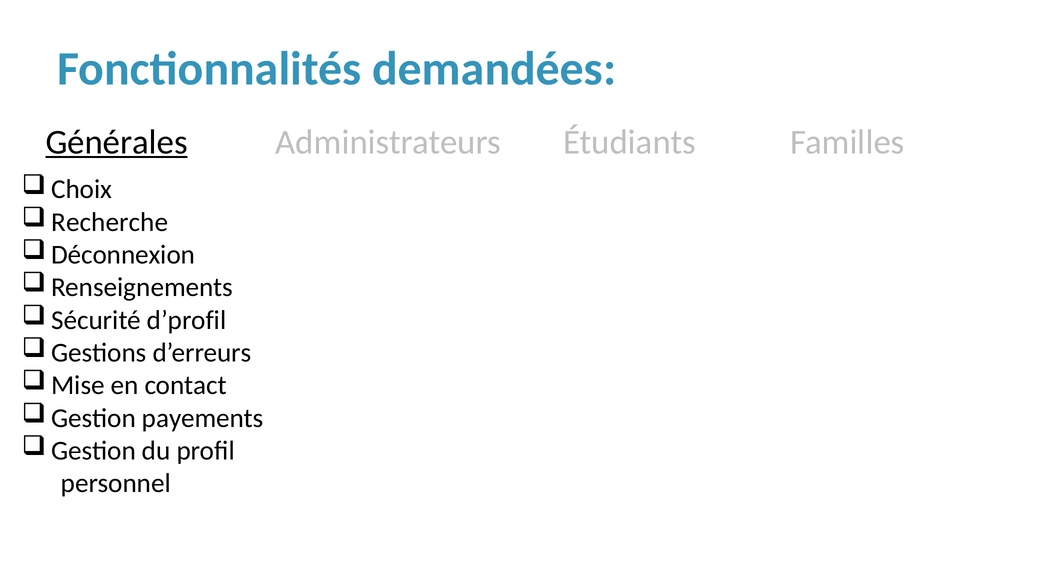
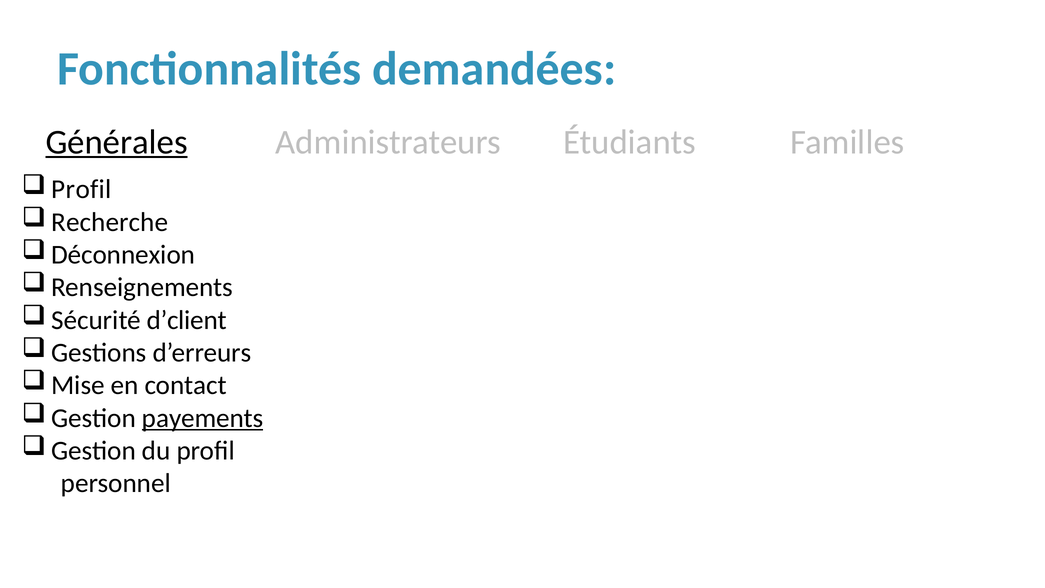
Choix at (82, 189): Choix -> Profil
d’profil: d’profil -> d’client
payements underline: none -> present
